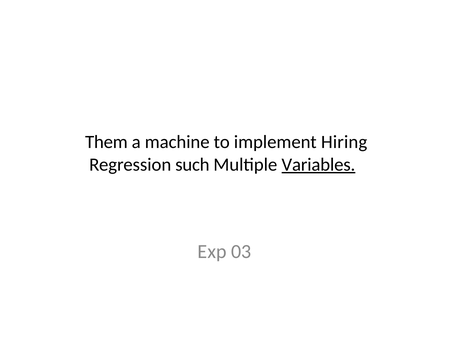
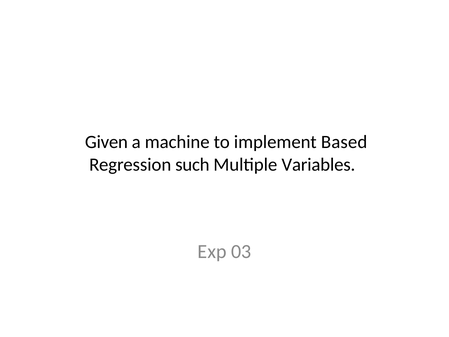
Them: Them -> Given
Hiring: Hiring -> Based
Variables underline: present -> none
